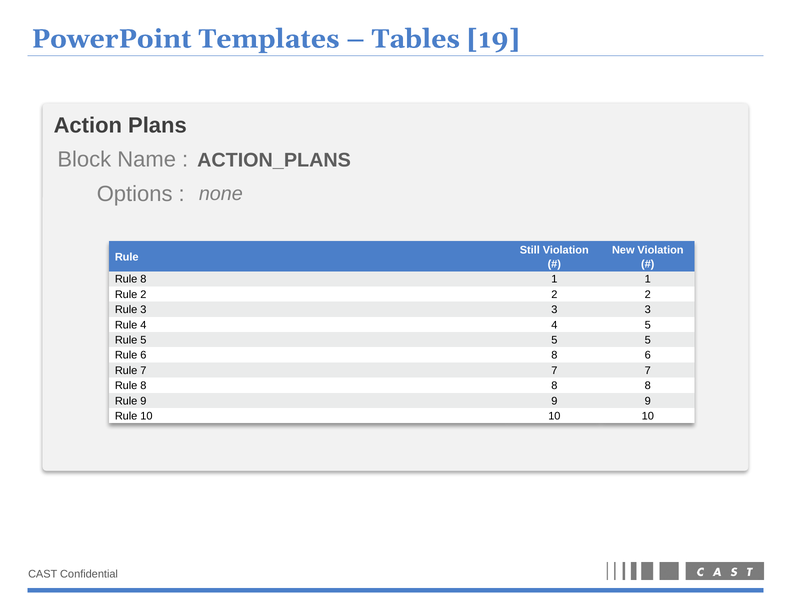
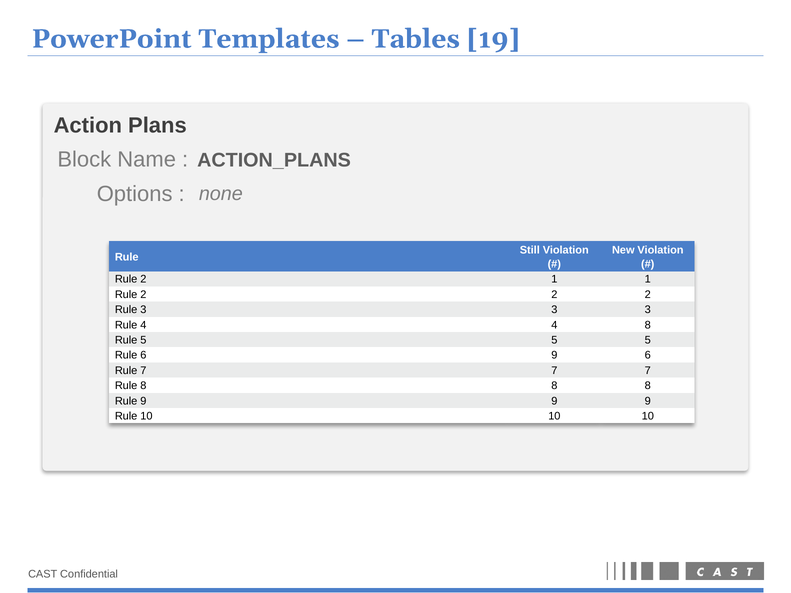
8 at (143, 279): 8 -> 2
4 5: 5 -> 8
6 8: 8 -> 9
